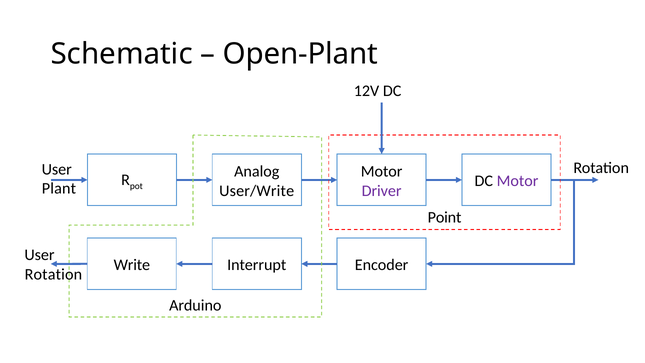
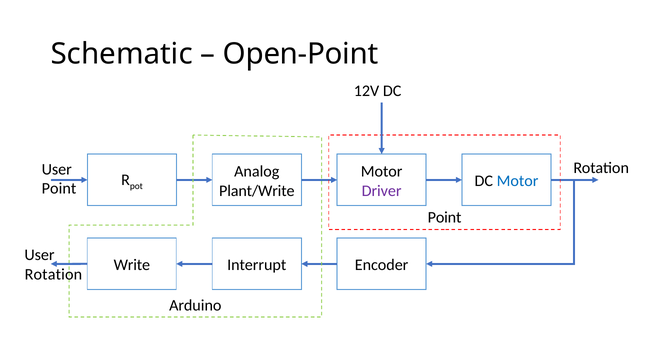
Open-Plant: Open-Plant -> Open-Point
Motor at (518, 181) colour: purple -> blue
Plant at (59, 188): Plant -> Point
User/Write: User/Write -> Plant/Write
